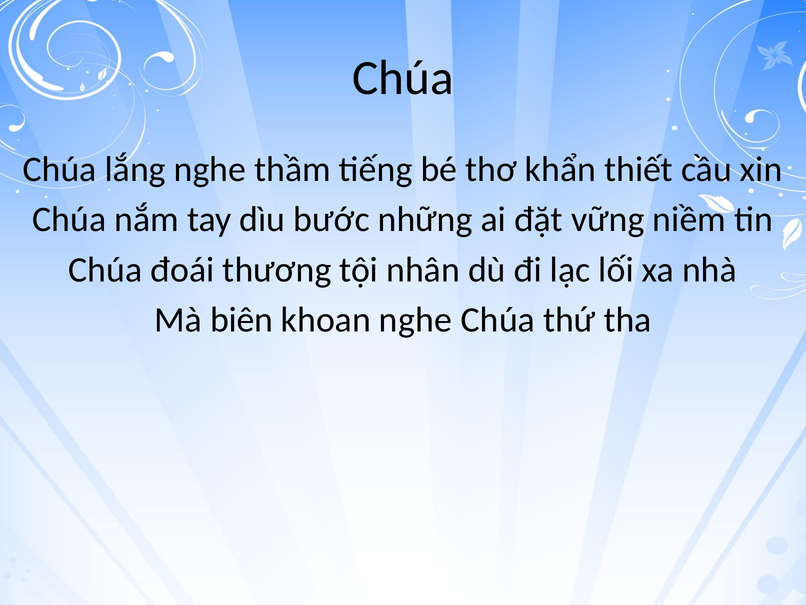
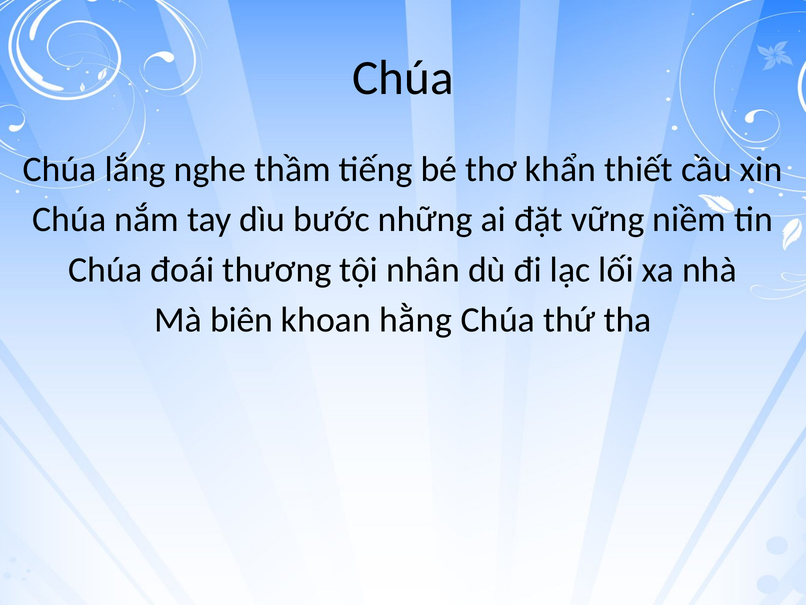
khoan nghe: nghe -> hằng
